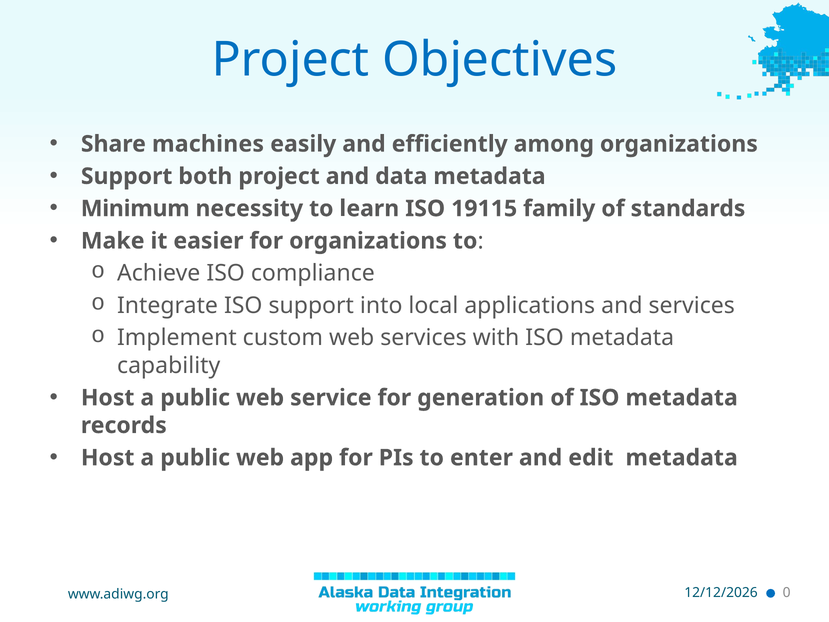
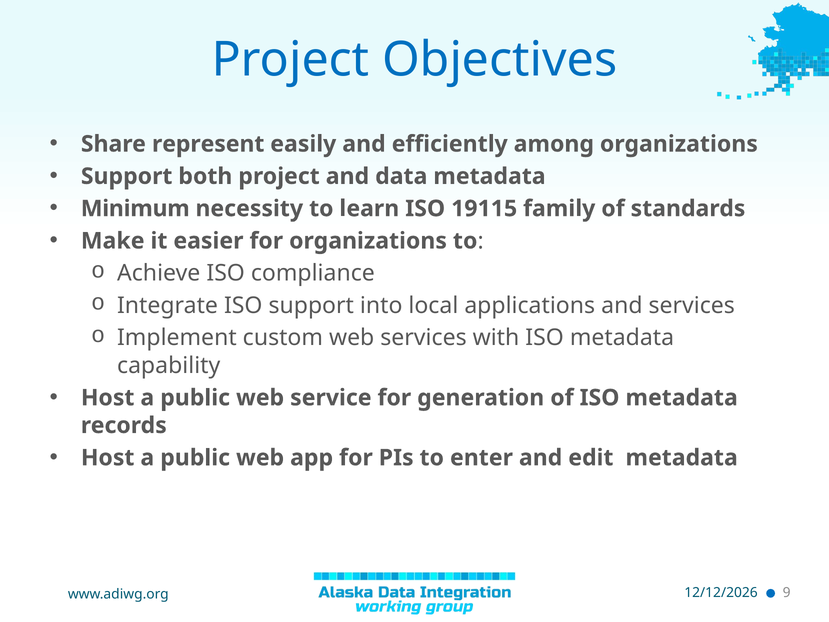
machines: machines -> represent
0: 0 -> 9
